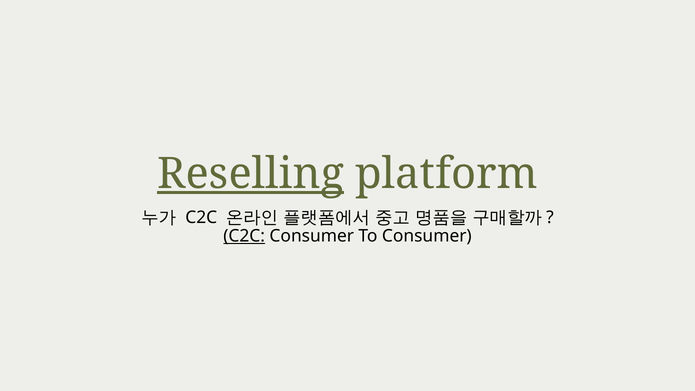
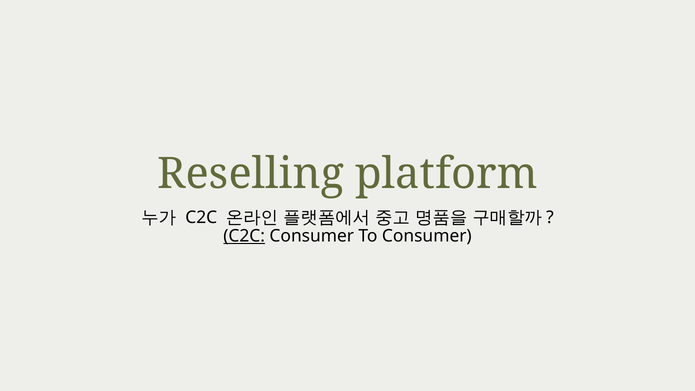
Reselling underline: present -> none
